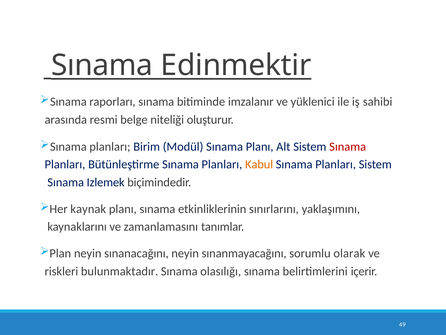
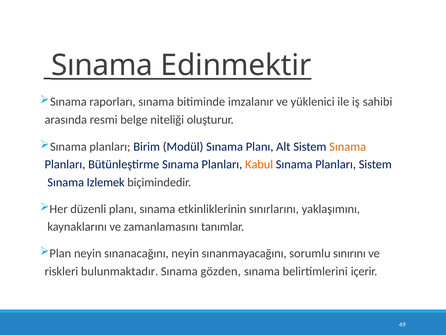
Sınama at (348, 146) colour: red -> orange
kaynak: kaynak -> düzenli
olarak: olarak -> sınırını
olasılığı: olasılığı -> gözden
